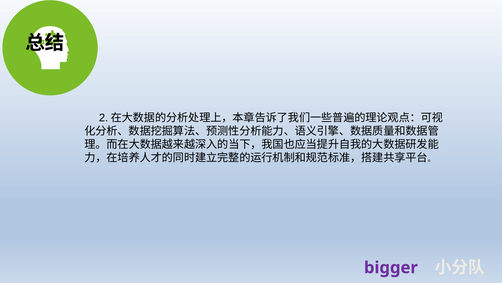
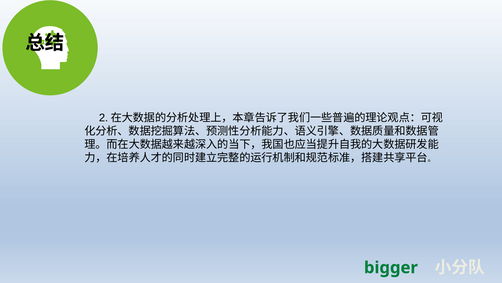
bigger colour: purple -> green
